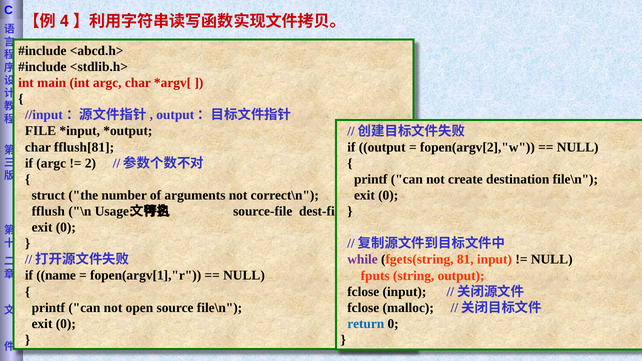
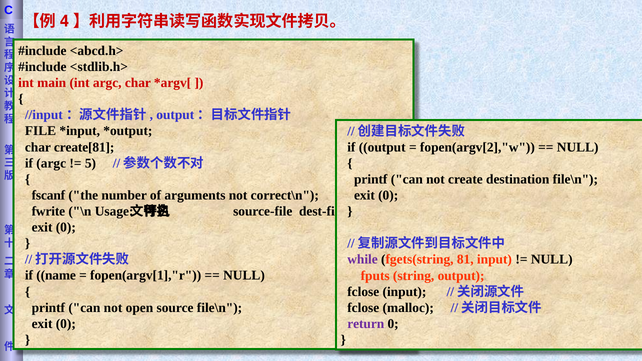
fflush[81: fflush[81 -> create[81
2: 2 -> 5
struct: struct -> fscanf
fflush: fflush -> fwrite
return colour: blue -> purple
